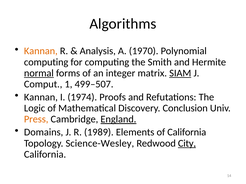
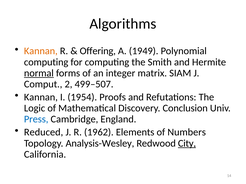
Analysis: Analysis -> Offering
1970: 1970 -> 1949
SIAM underline: present -> none
1: 1 -> 2
1974: 1974 -> 1954
Press colour: orange -> blue
England underline: present -> none
Domains: Domains -> Reduced
1989: 1989 -> 1962
of California: California -> Numbers
Science-Wesley: Science-Wesley -> Analysis-Wesley
